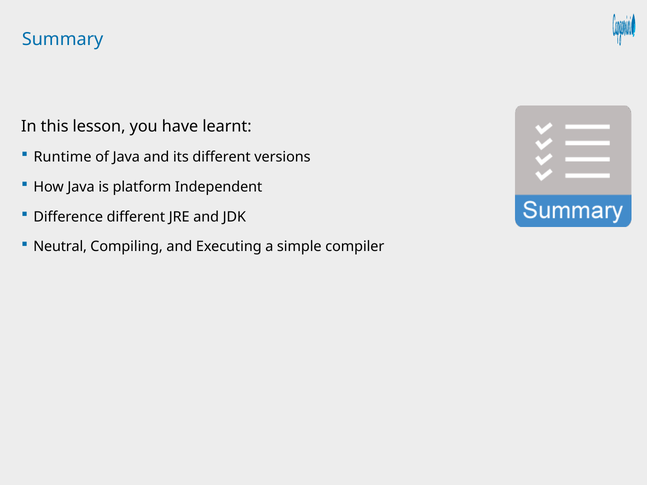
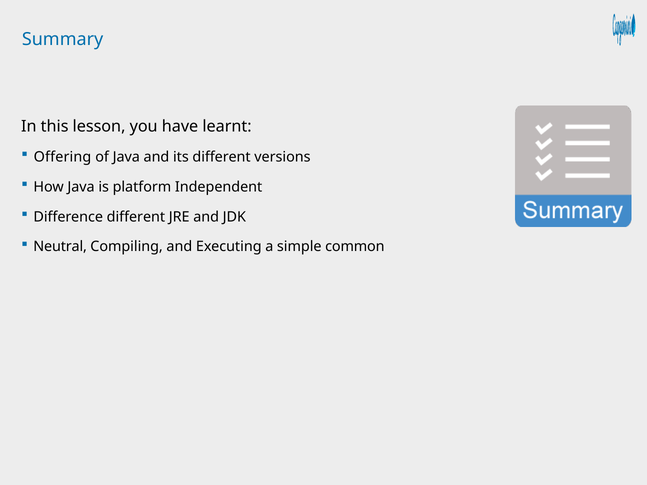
Runtime: Runtime -> Offering
compiler: compiler -> common
